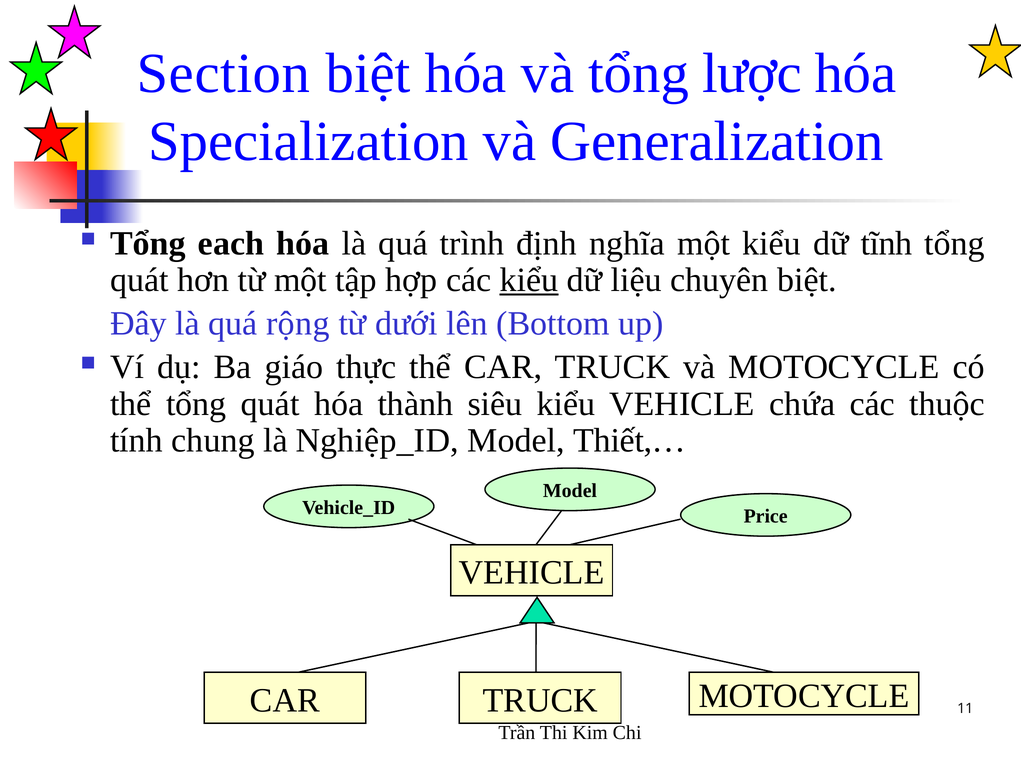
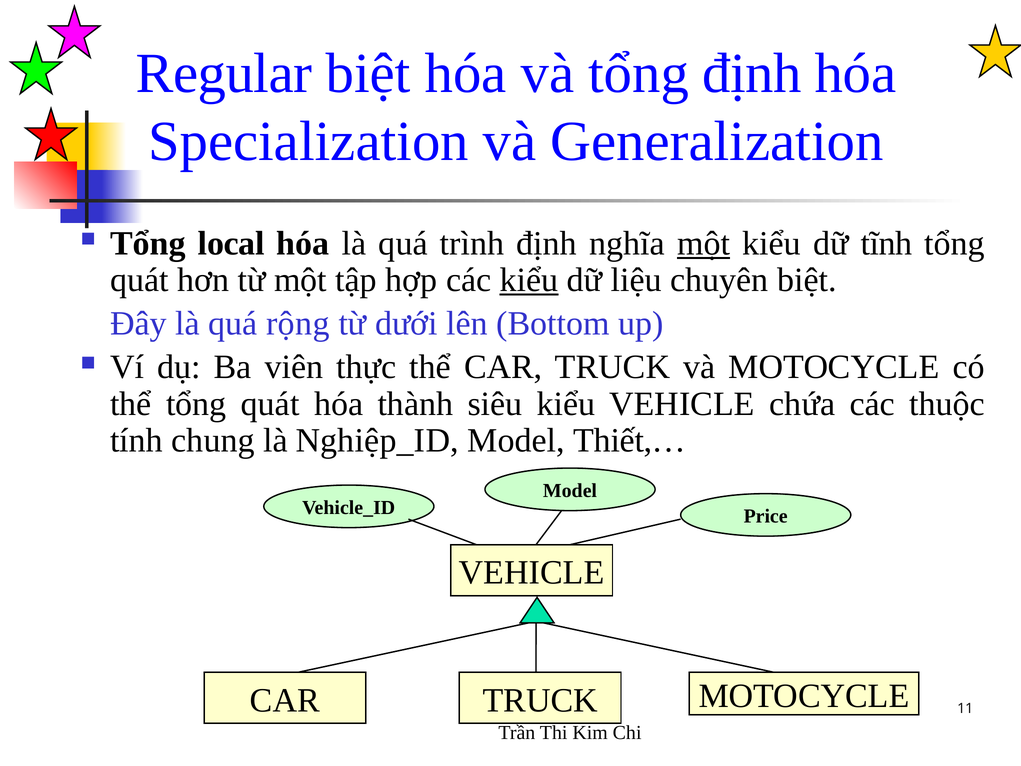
Section: Section -> Regular
tổng lược: lược -> định
each: each -> local
một at (704, 243) underline: none -> present
giáo: giáo -> viên
